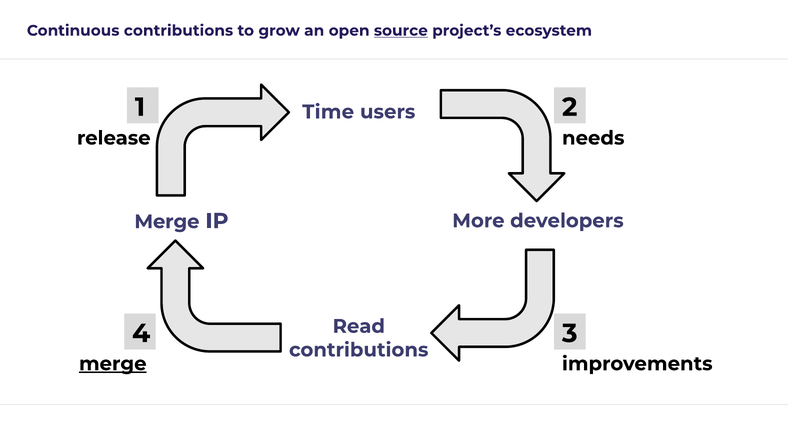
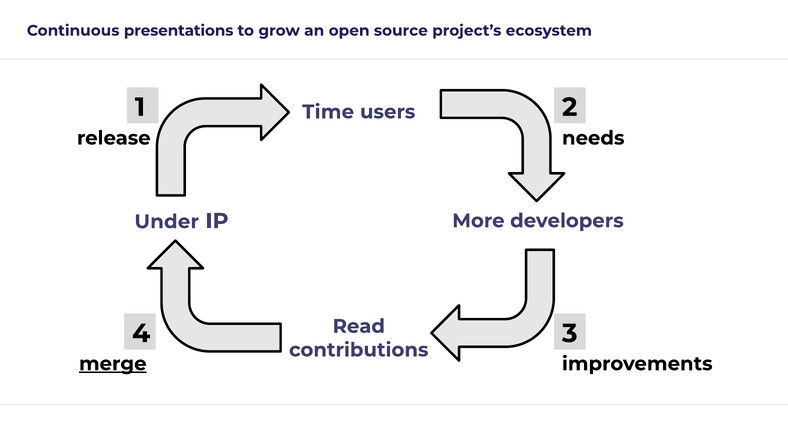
Continuous contributions: contributions -> presentations
source underline: present -> none
Merge at (167, 222): Merge -> Under
